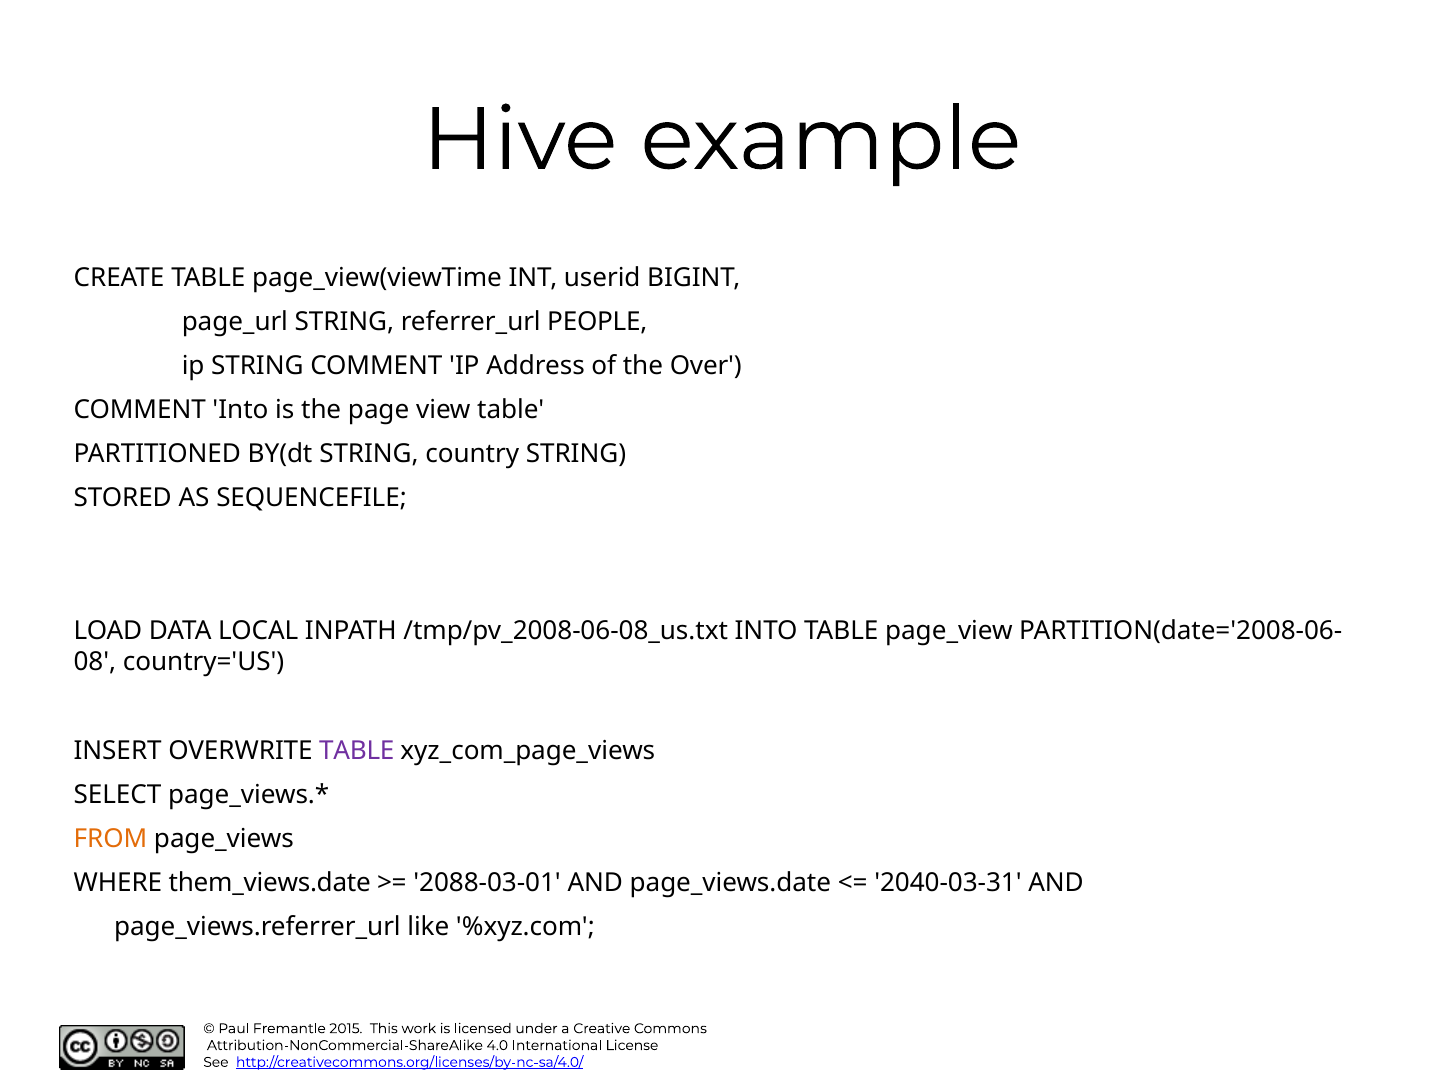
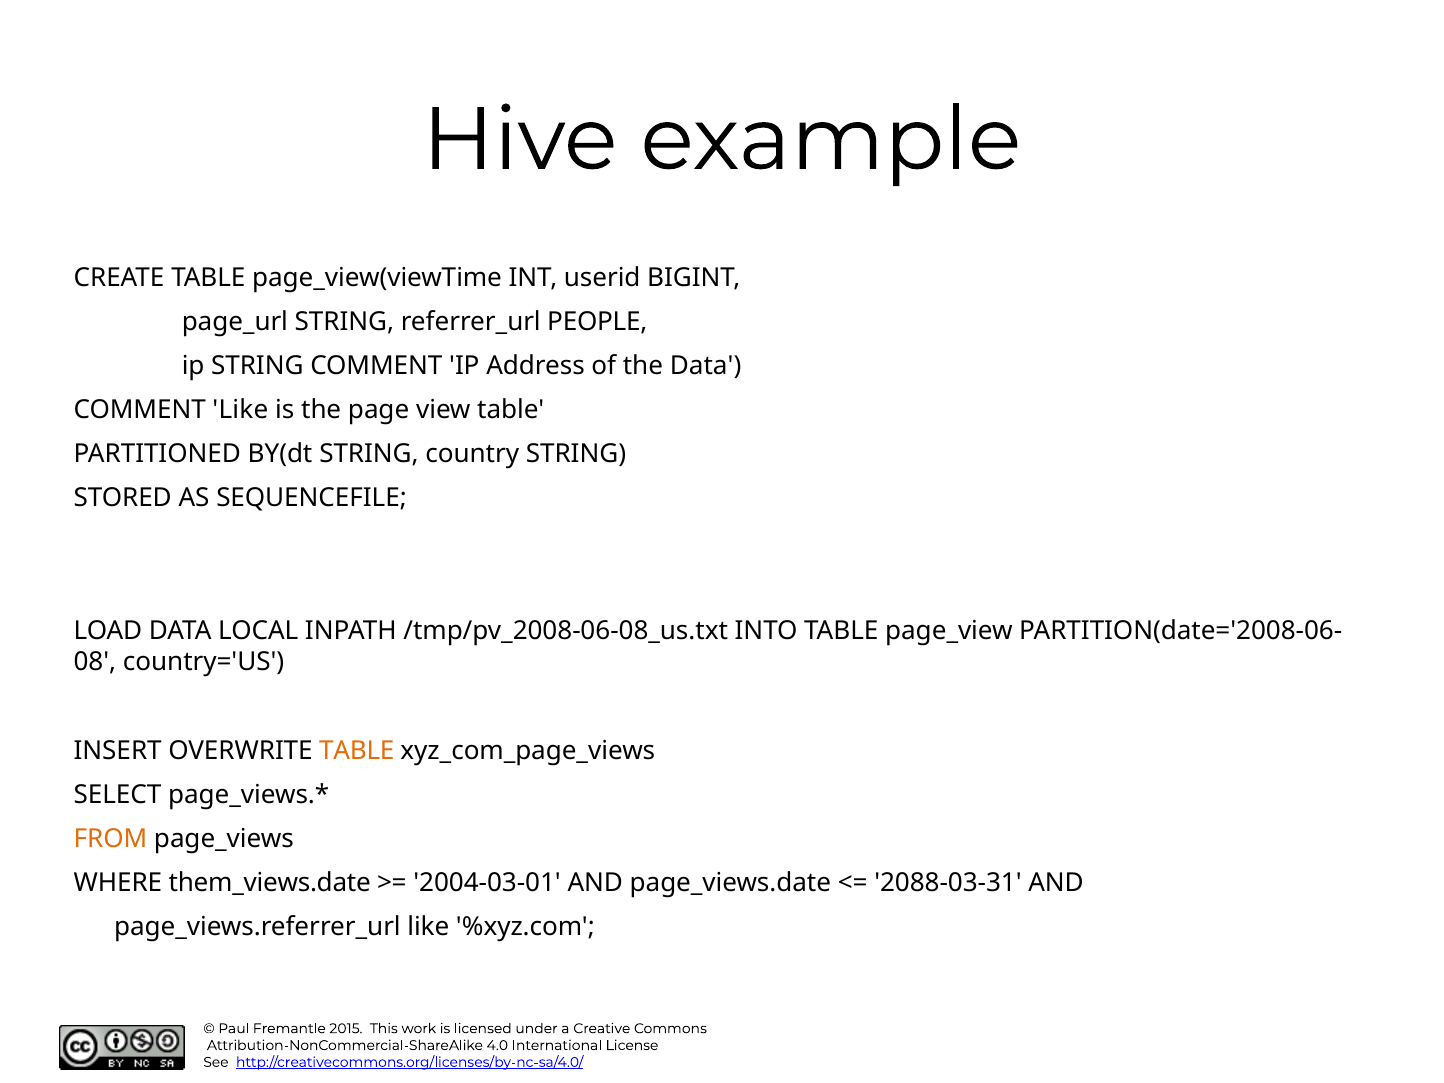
the Over: Over -> Data
COMMENT Into: Into -> Like
TABLE at (357, 750) colour: purple -> orange
2088-03-01: 2088-03-01 -> 2004-03-01
2040-03-31: 2040-03-31 -> 2088-03-31
